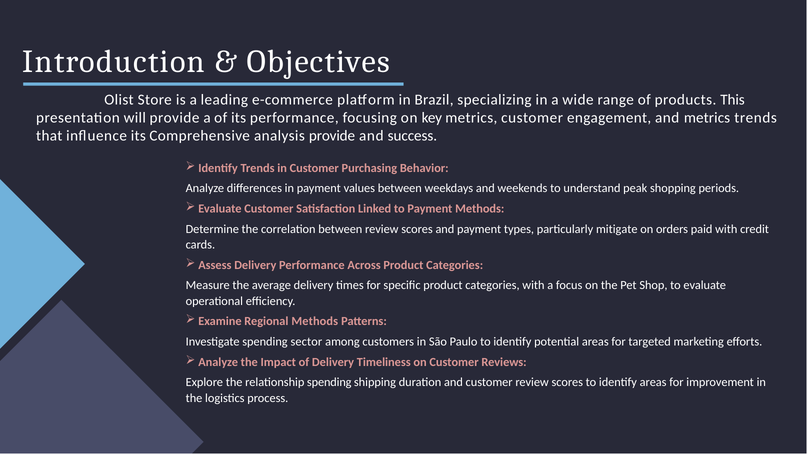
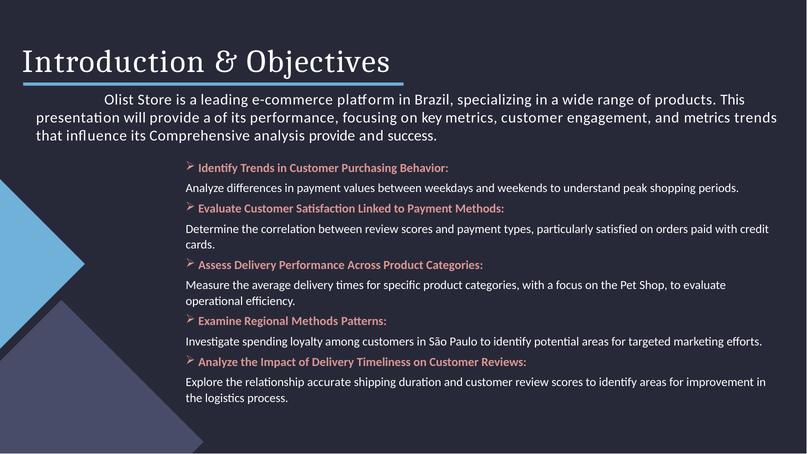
mitigate: mitigate -> satisfied
sector: sector -> loyalty
relationship spending: spending -> accurate
